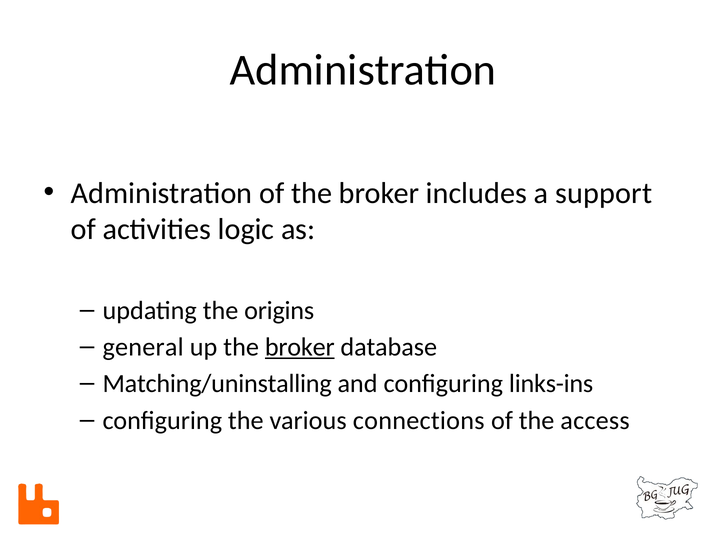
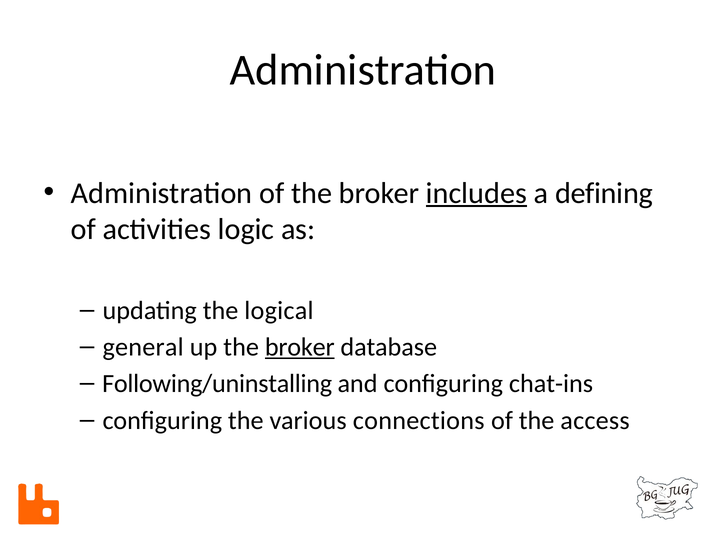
includes underline: none -> present
support: support -> defining
origins: origins -> logical
Matching/uninstalling: Matching/uninstalling -> Following/uninstalling
links-ins: links-ins -> chat-ins
